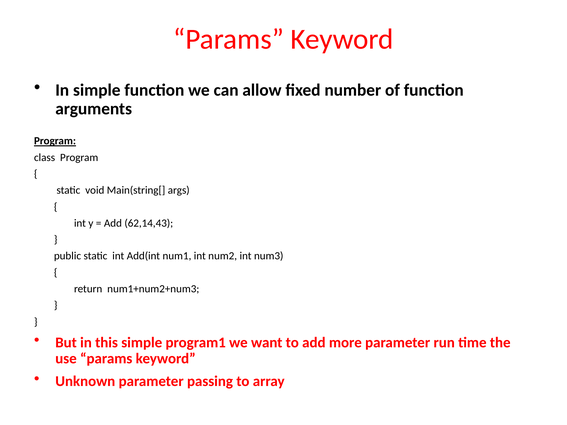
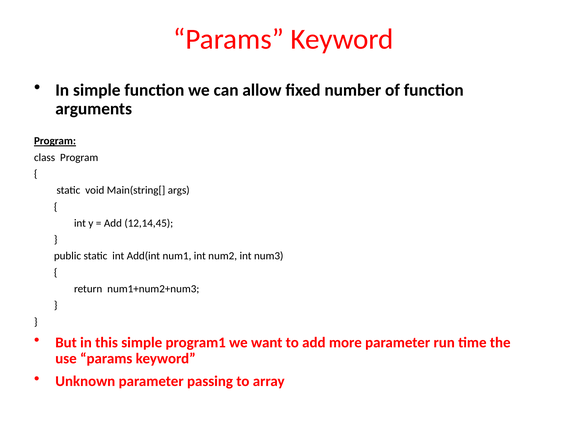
62,14,43: 62,14,43 -> 12,14,45
